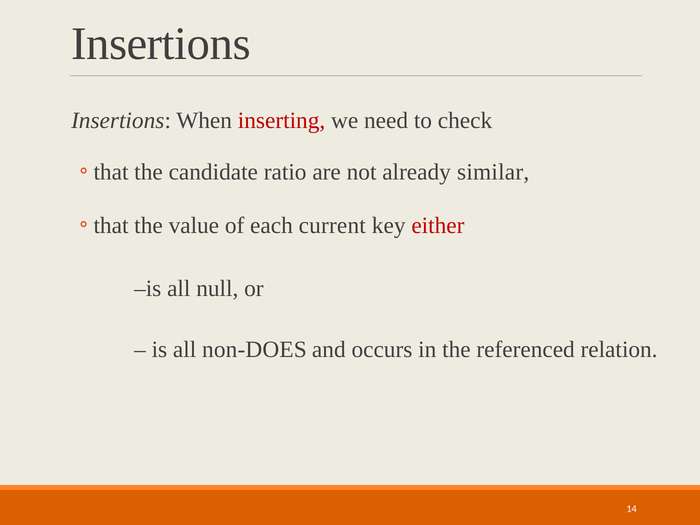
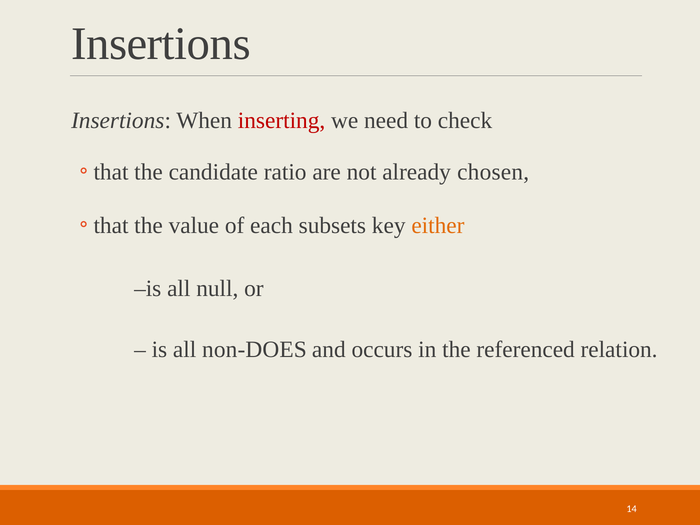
similar: similar -> chosen
current: current -> subsets
either colour: red -> orange
